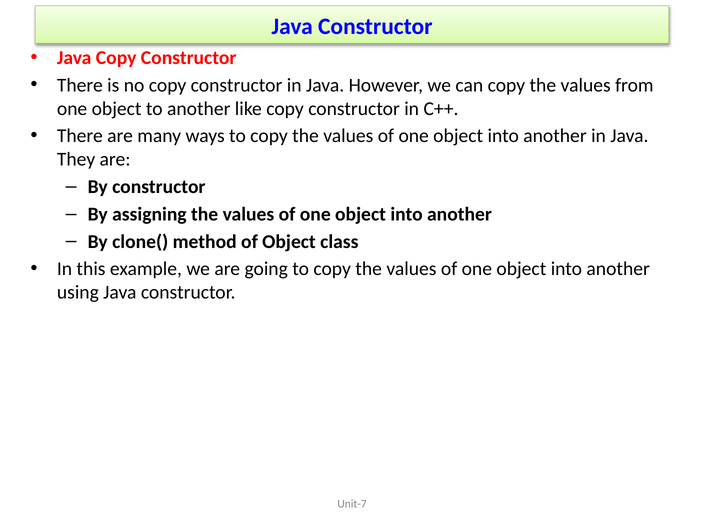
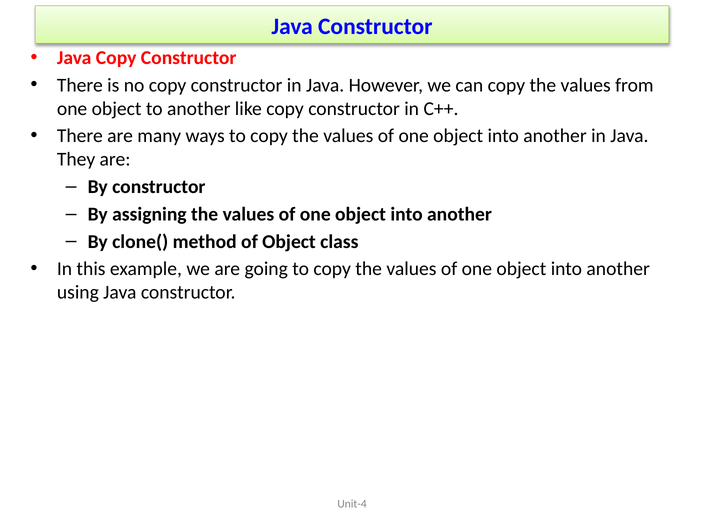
Unit-7: Unit-7 -> Unit-4
